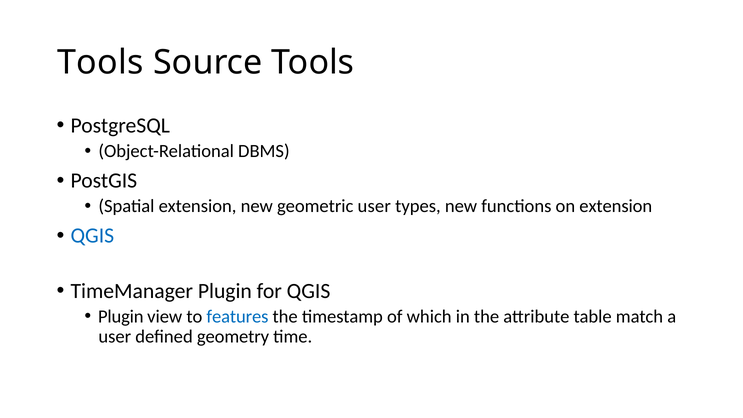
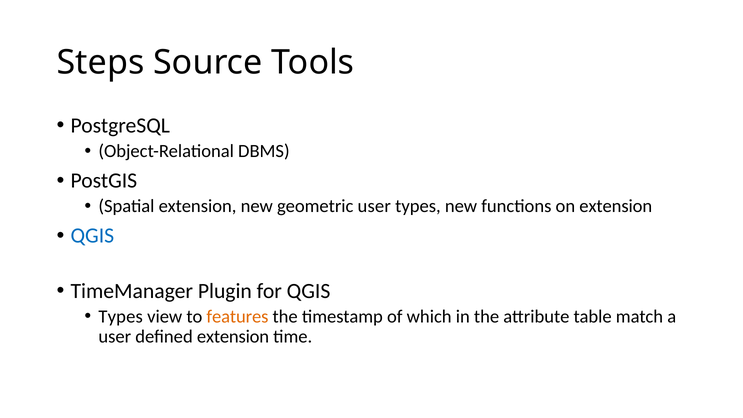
Tools at (100, 62): Tools -> Steps
Plugin at (121, 316): Plugin -> Types
features colour: blue -> orange
defined geometry: geometry -> extension
